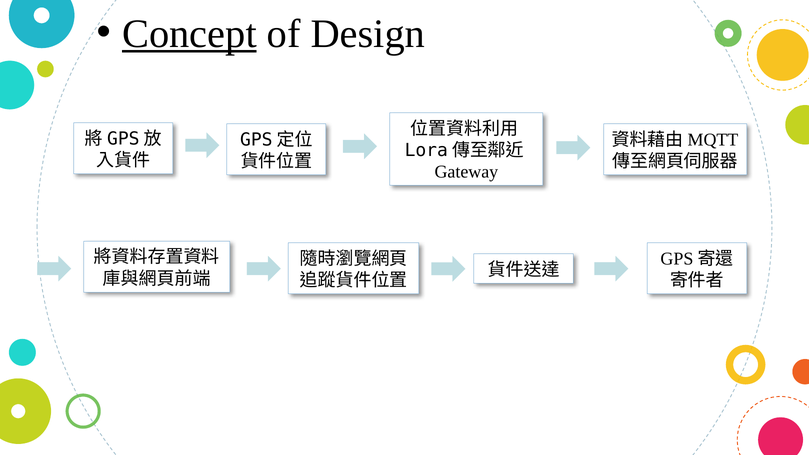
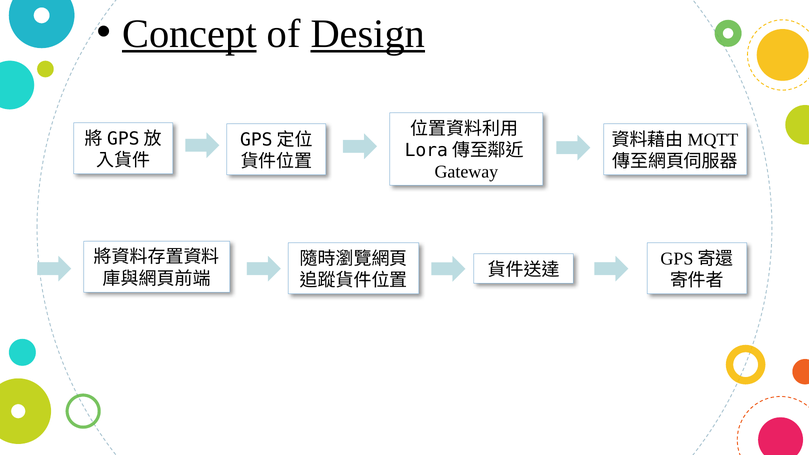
Design underline: none -> present
